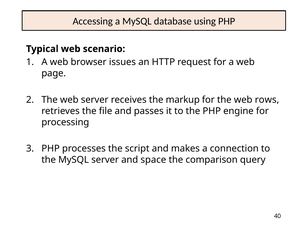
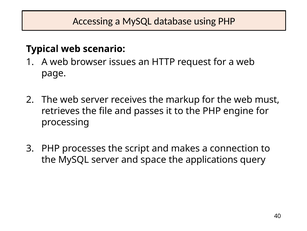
rows: rows -> must
comparison: comparison -> applications
